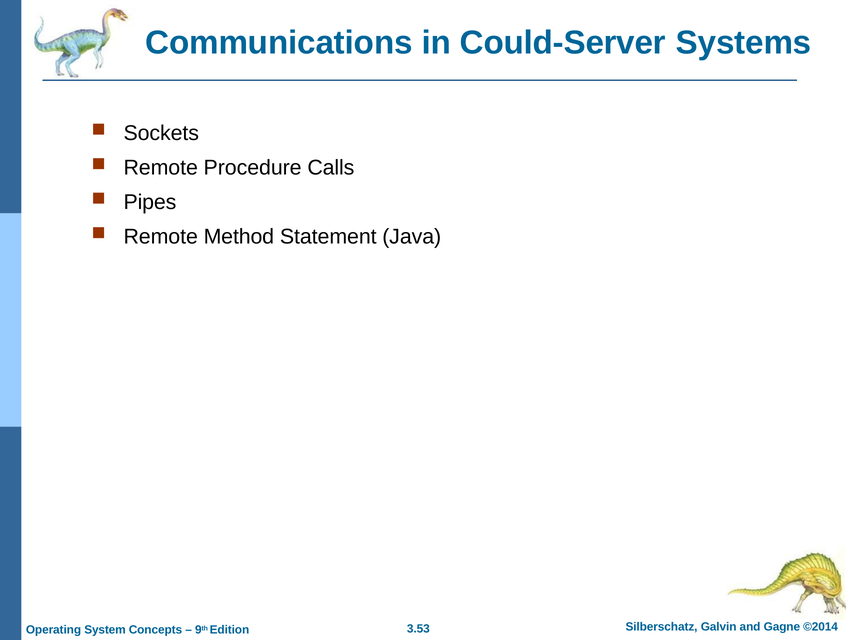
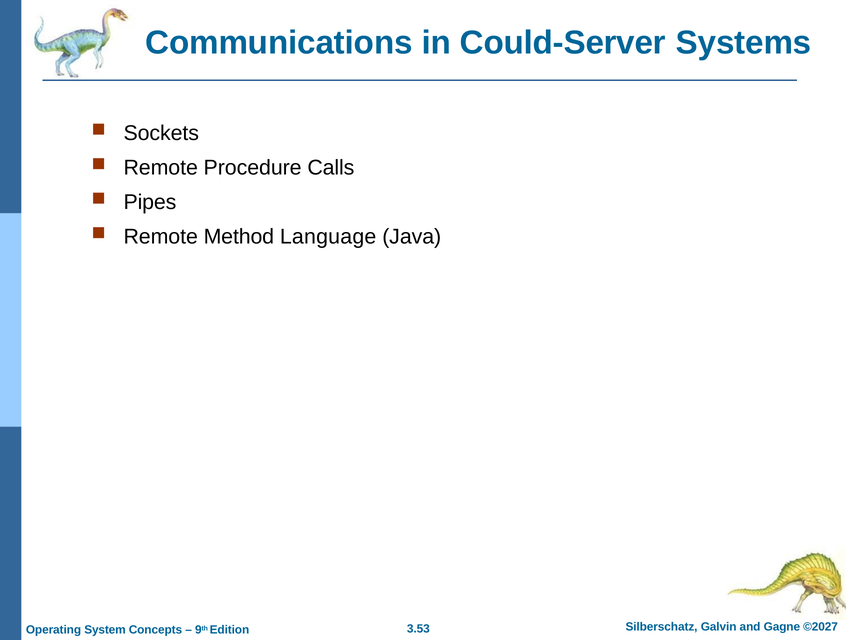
Statement: Statement -> Language
©2014: ©2014 -> ©2027
